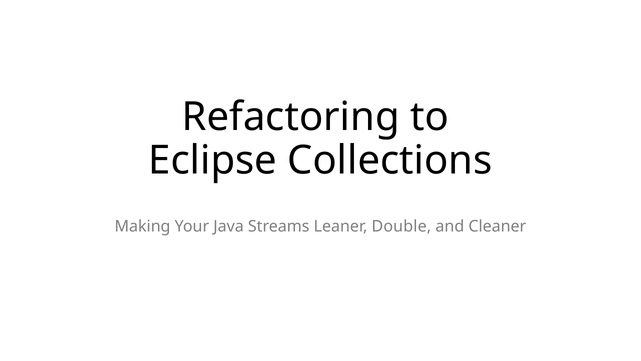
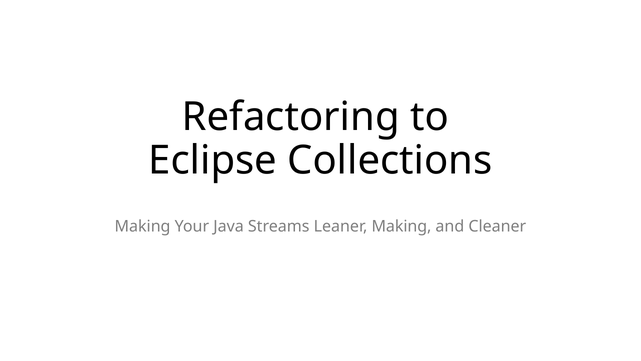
Leaner Double: Double -> Making
